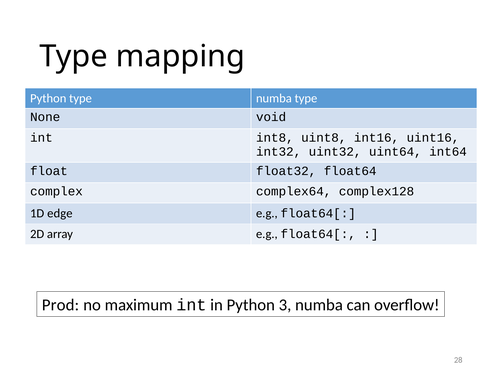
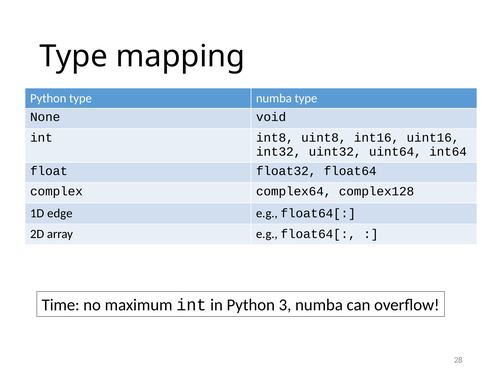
Prod: Prod -> Time
